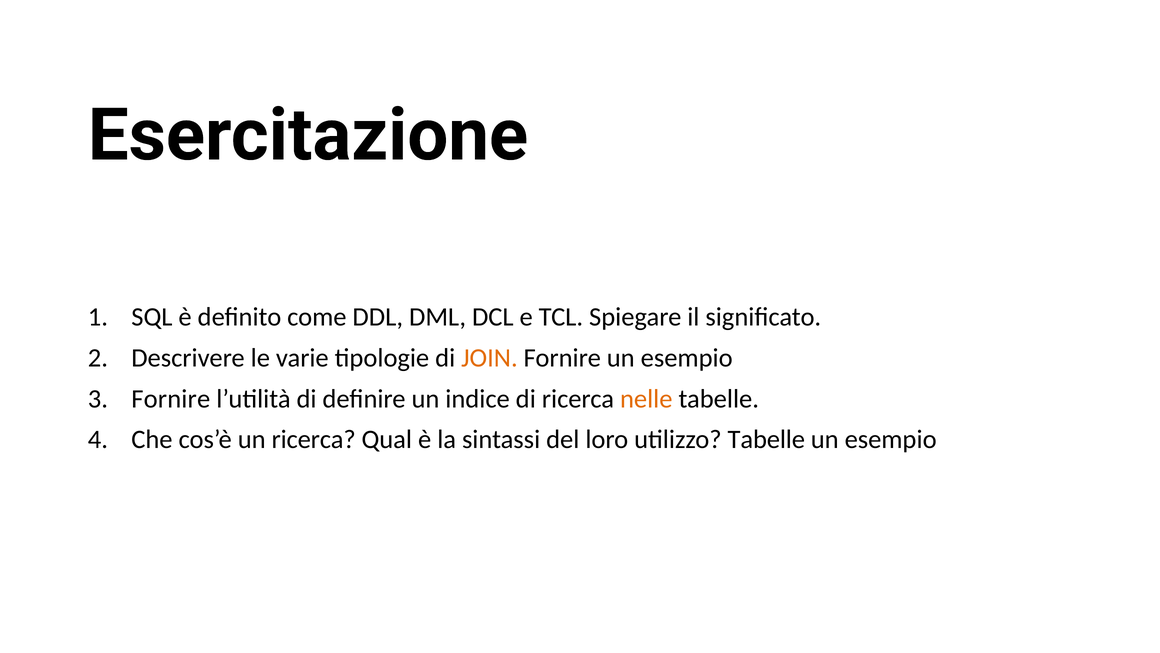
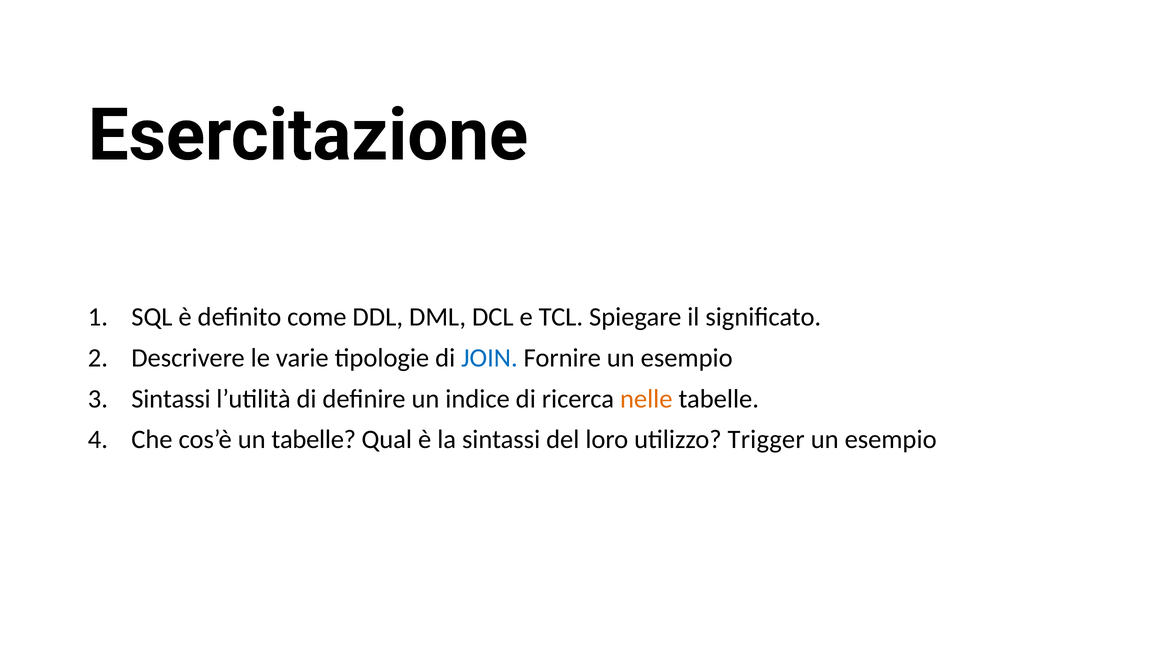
JOIN colour: orange -> blue
Fornire at (171, 398): Fornire -> Sintassi
un ricerca: ricerca -> tabelle
utilizzo Tabelle: Tabelle -> Trigger
